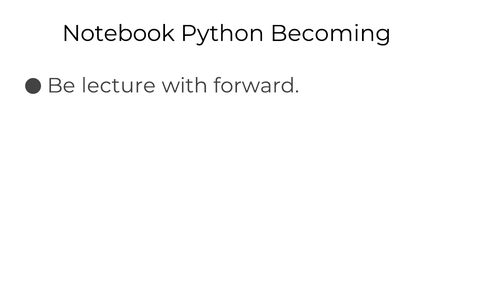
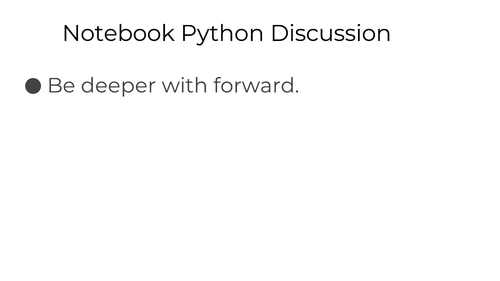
Becoming: Becoming -> Discussion
lecture: lecture -> deeper
